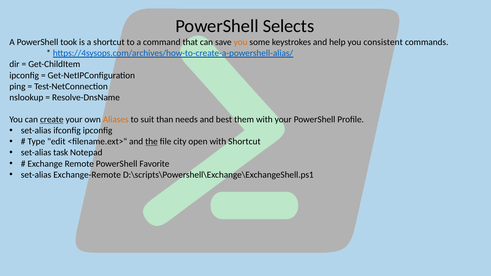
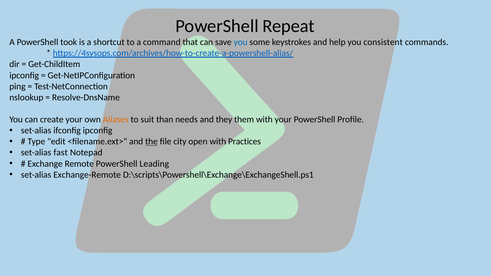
Selects: Selects -> Repeat
you at (241, 42) colour: orange -> blue
create underline: present -> none
best: best -> they
with Shortcut: Shortcut -> Practices
task: task -> fast
Favorite: Favorite -> Leading
